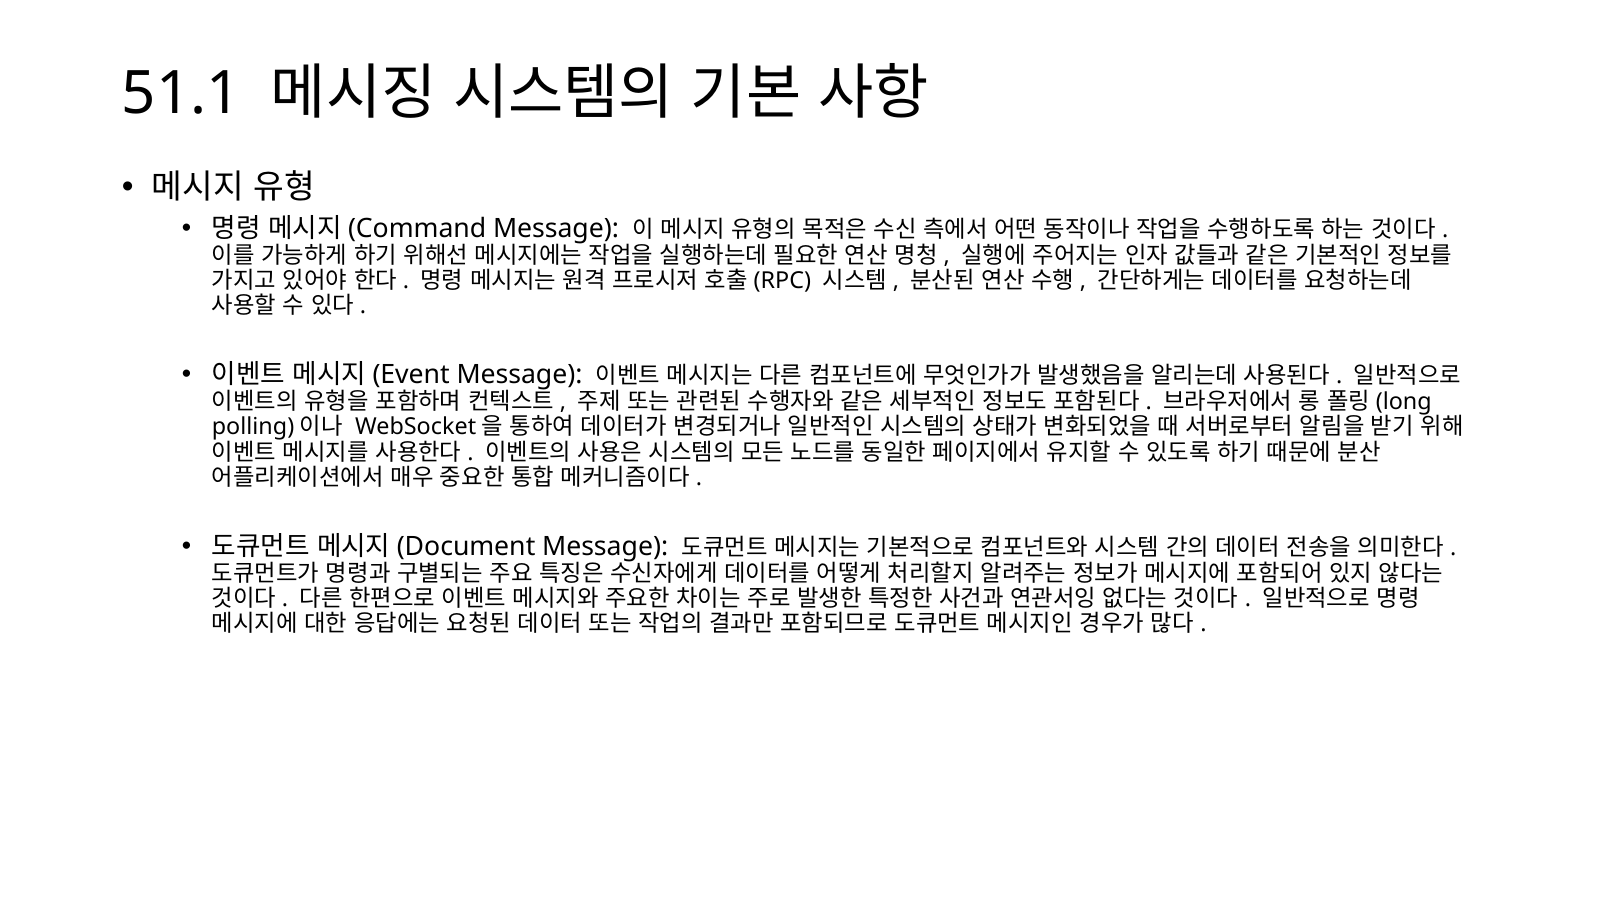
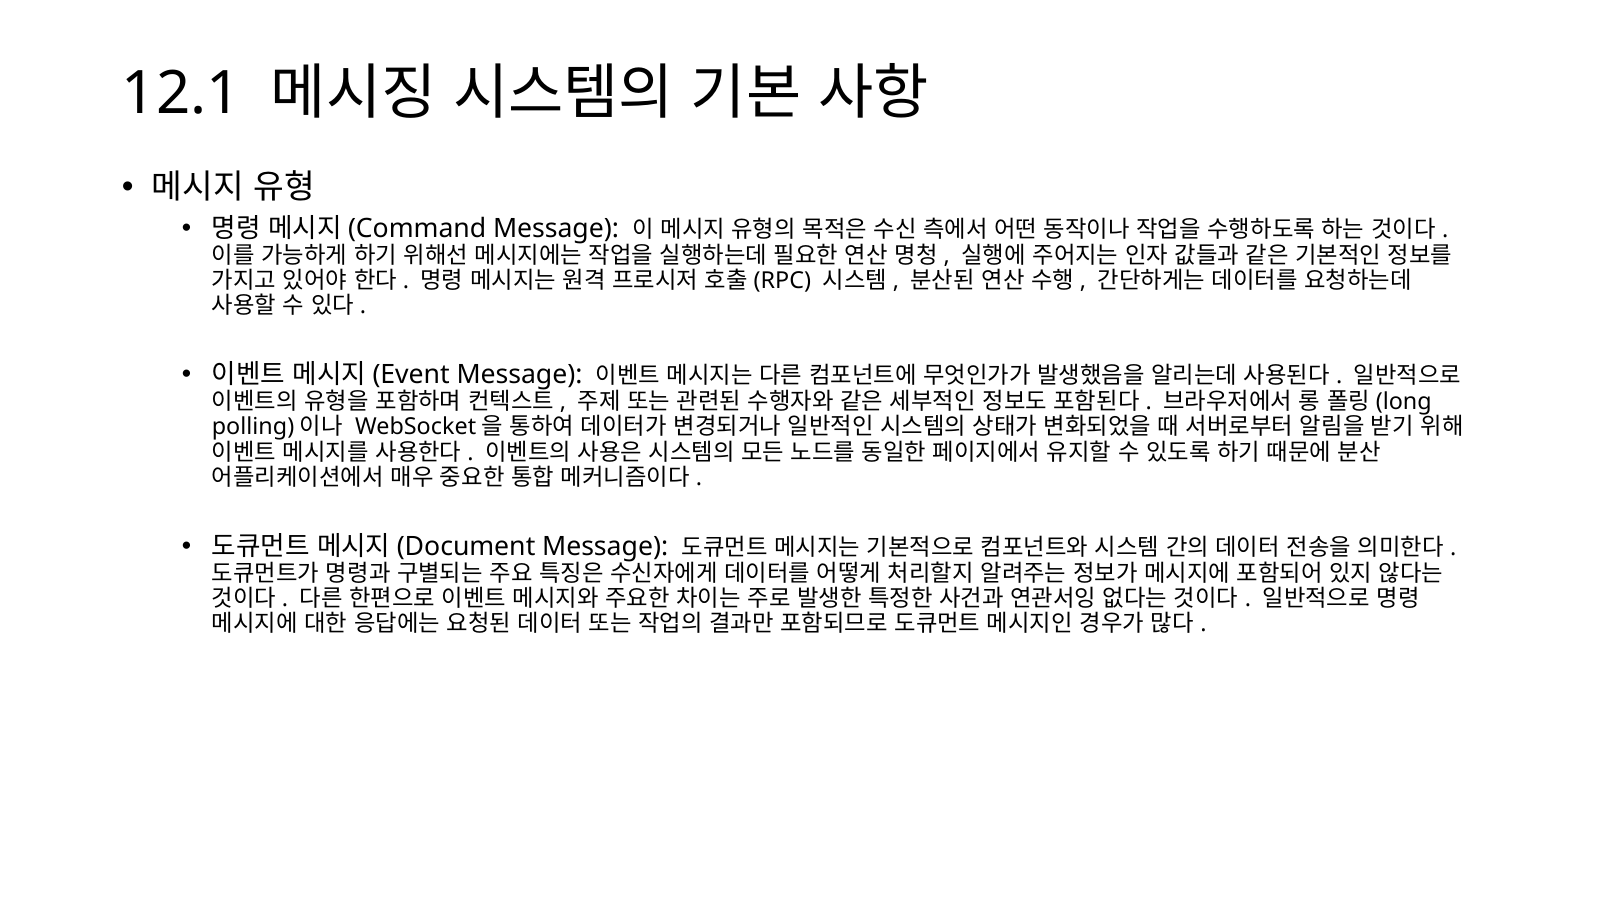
51.1: 51.1 -> 12.1
